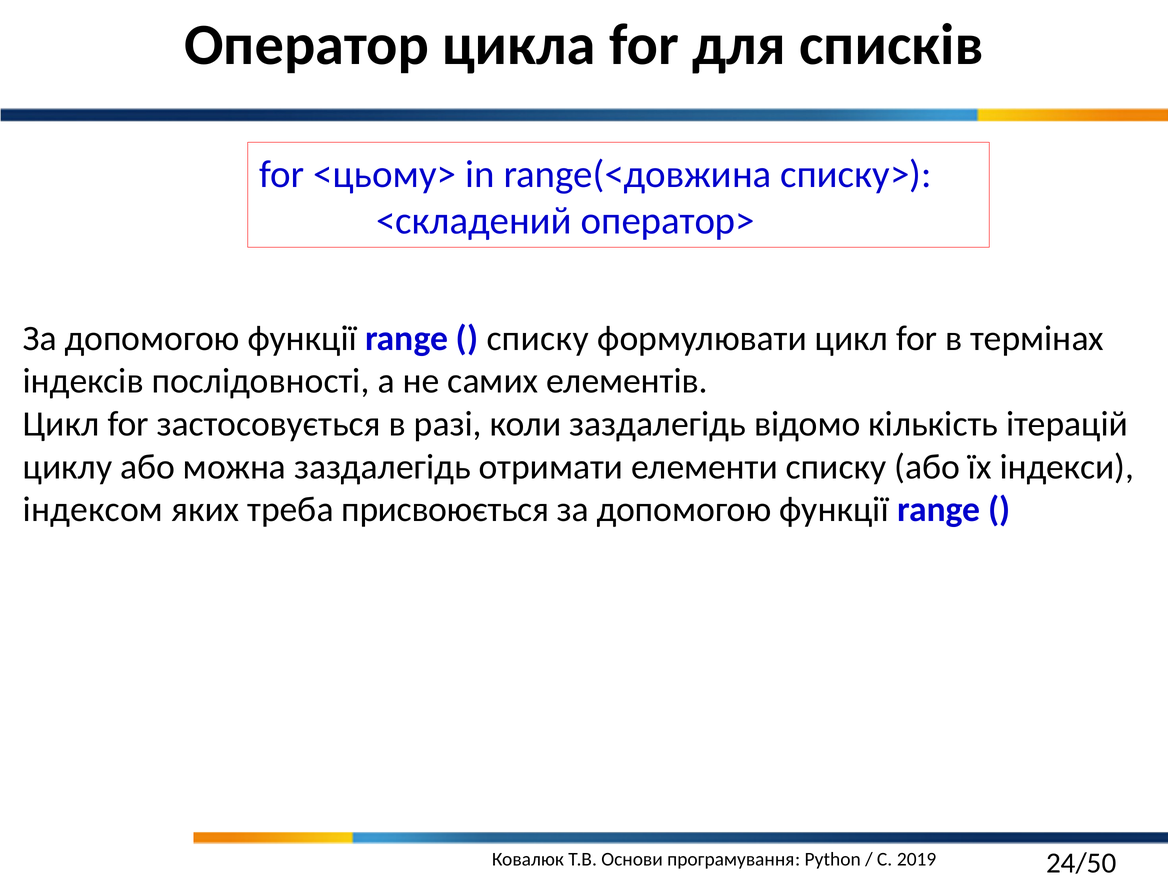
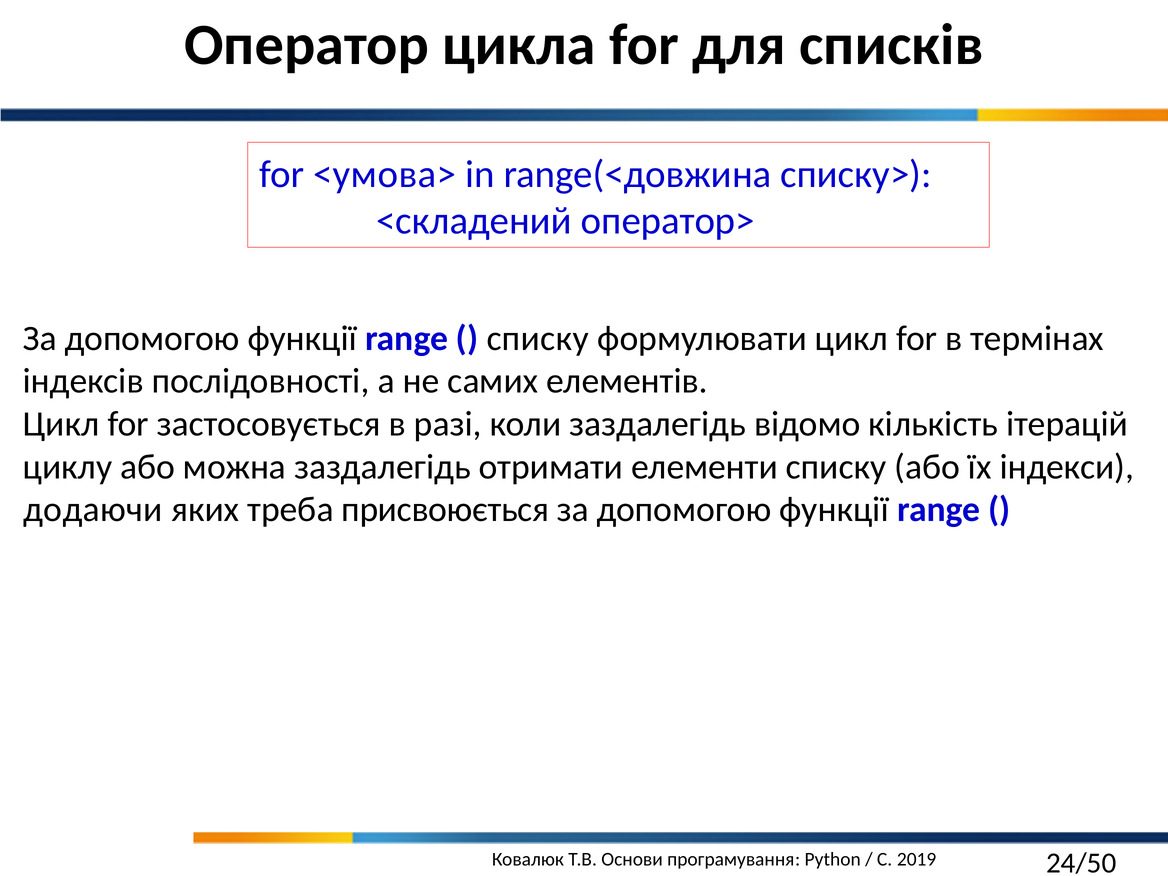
<цьому>: <цьому> -> <умова>
індексом: індексом -> додаючи
